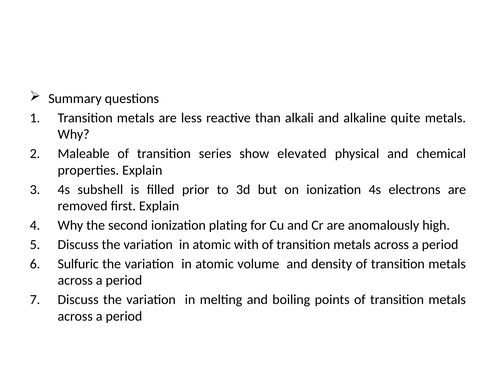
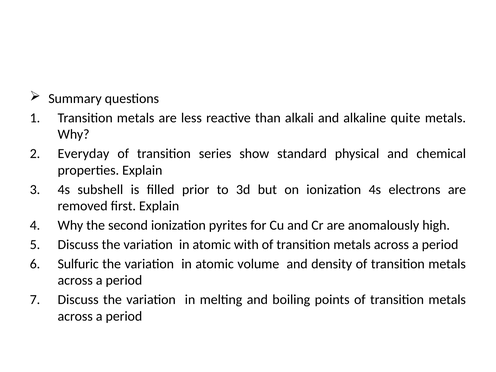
Maleable: Maleable -> Everyday
elevated: elevated -> standard
plating: plating -> pyrites
